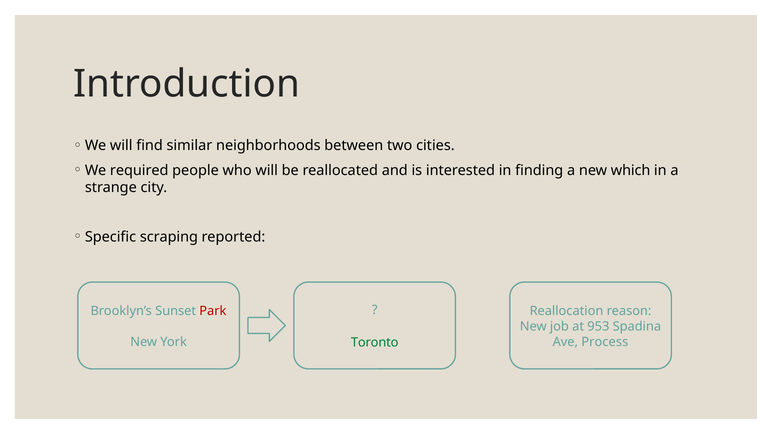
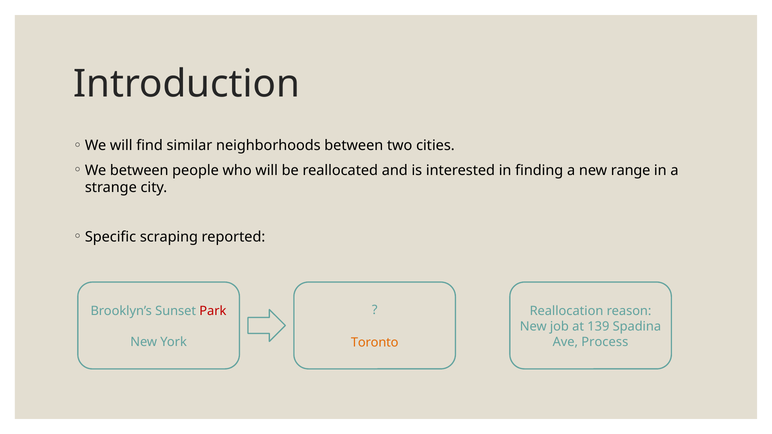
We required: required -> between
which: which -> range
953: 953 -> 139
Toronto colour: green -> orange
